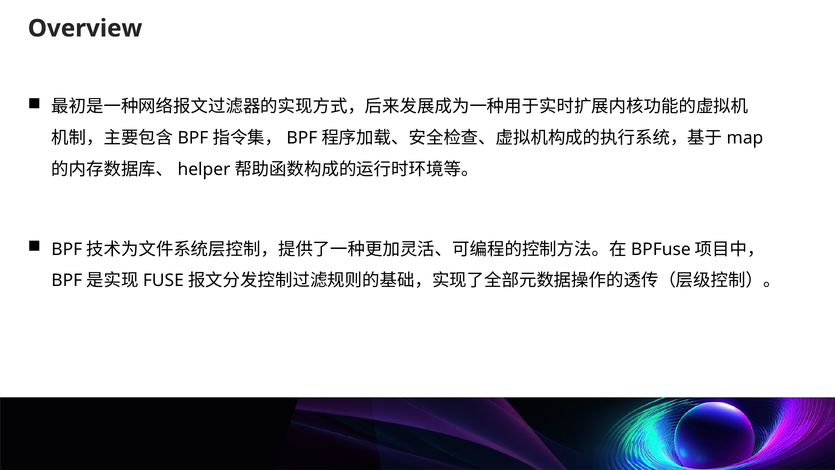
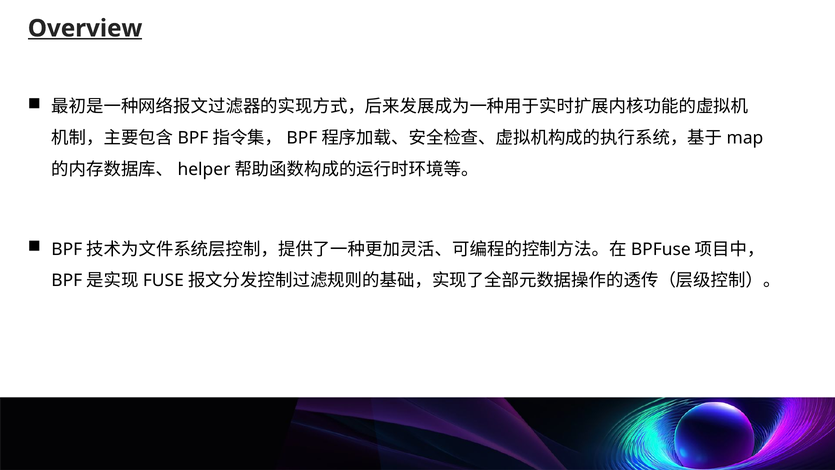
Overview underline: none -> present
